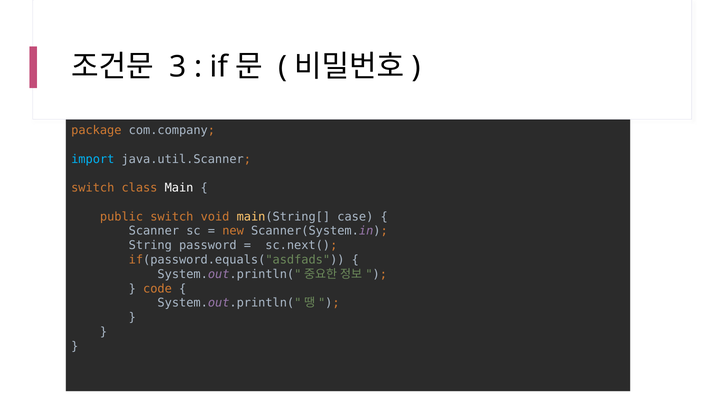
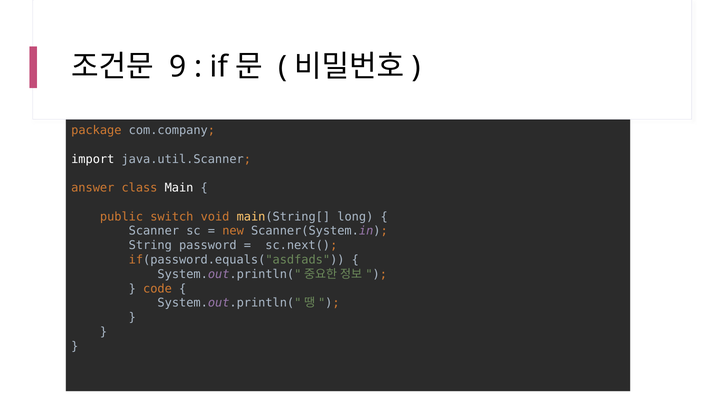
3: 3 -> 9
import colour: light blue -> white
switch at (93, 188): switch -> answer
case: case -> long
